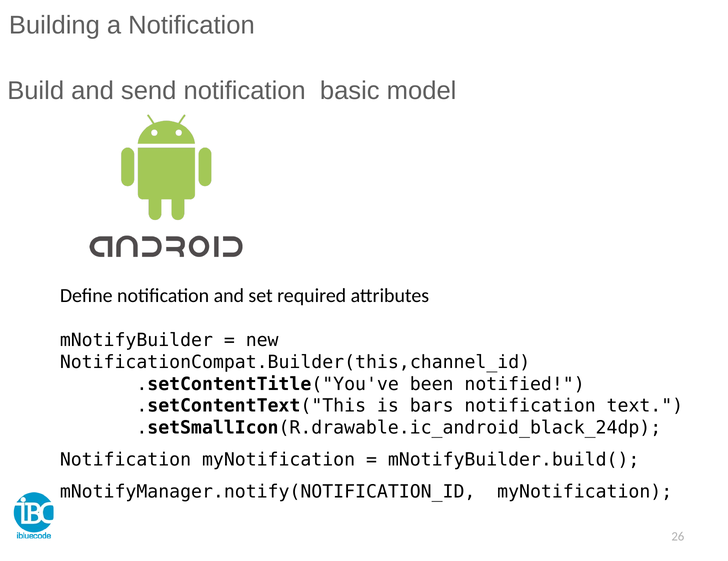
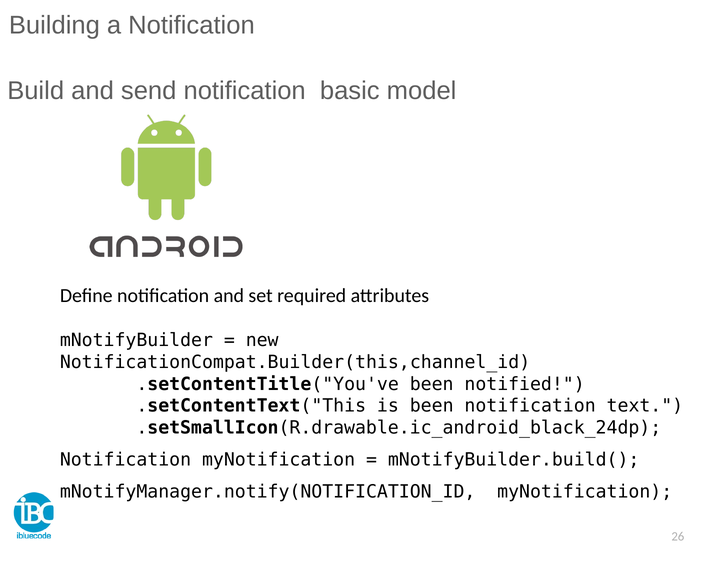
is bars: bars -> been
